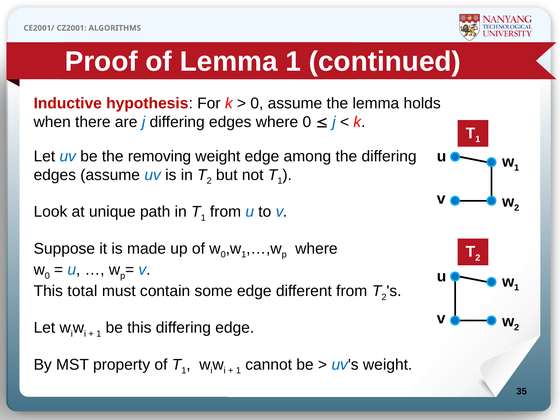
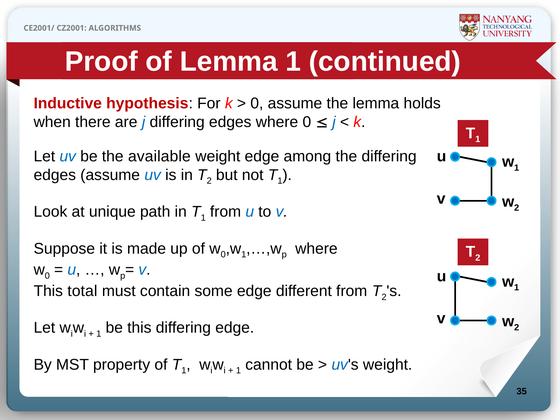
removing: removing -> available
